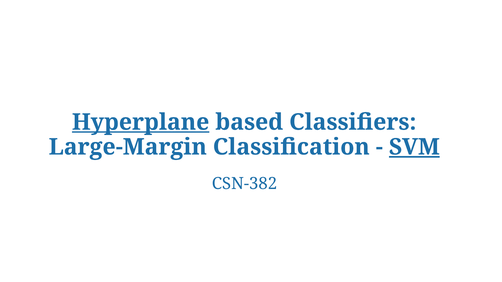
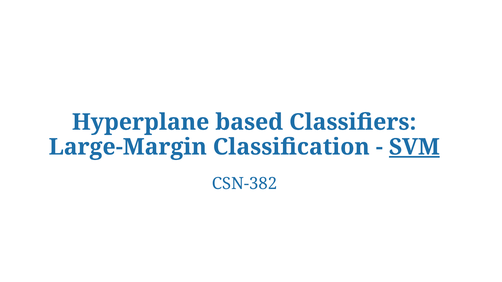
Hyperplane underline: present -> none
